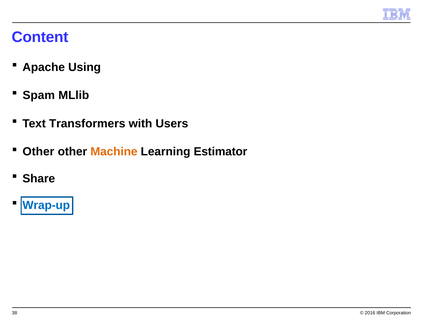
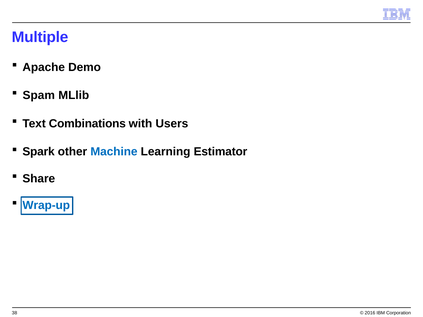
Content: Content -> Multiple
Using: Using -> Demo
Transformers: Transformers -> Combinations
Other at (38, 152): Other -> Spark
Machine colour: orange -> blue
